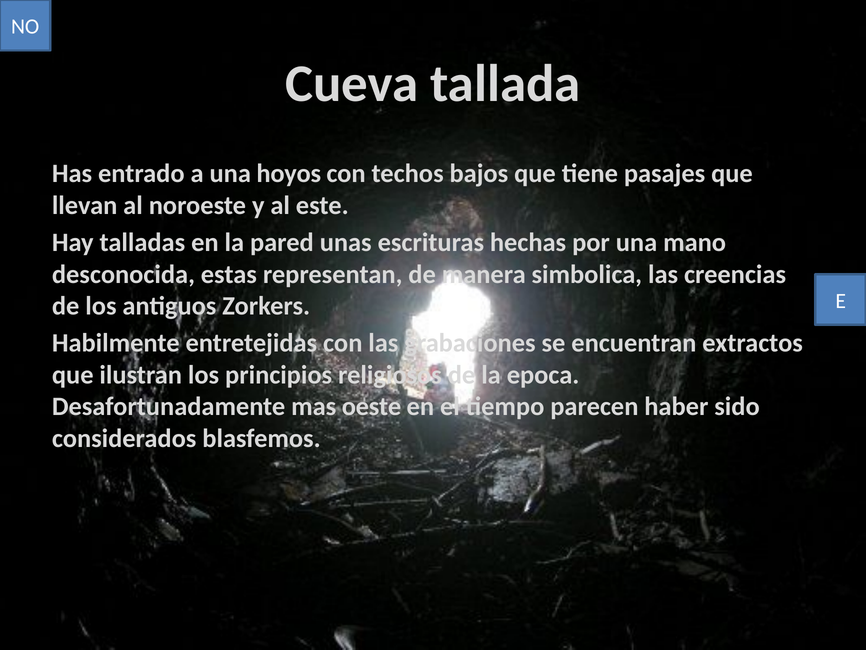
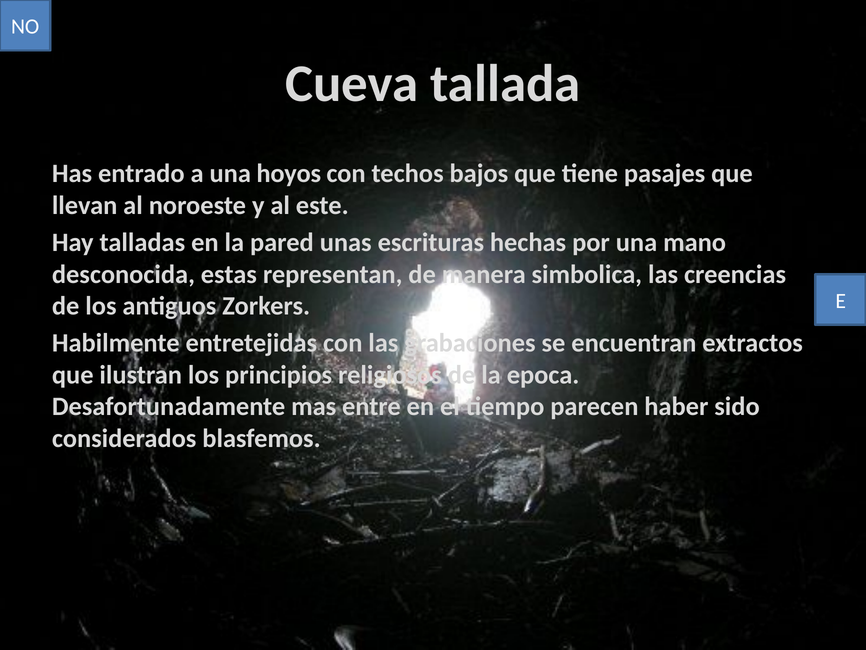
oeste: oeste -> entre
